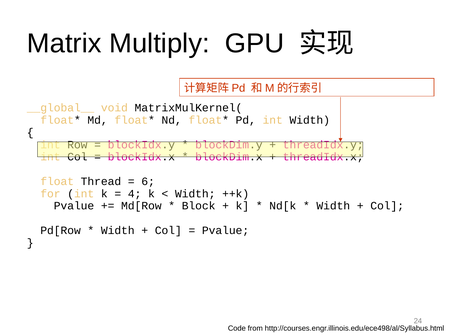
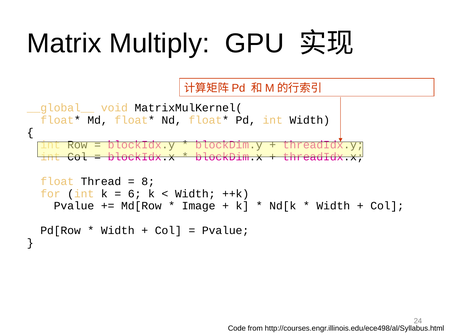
6: 6 -> 8
4: 4 -> 6
Block: Block -> Image
